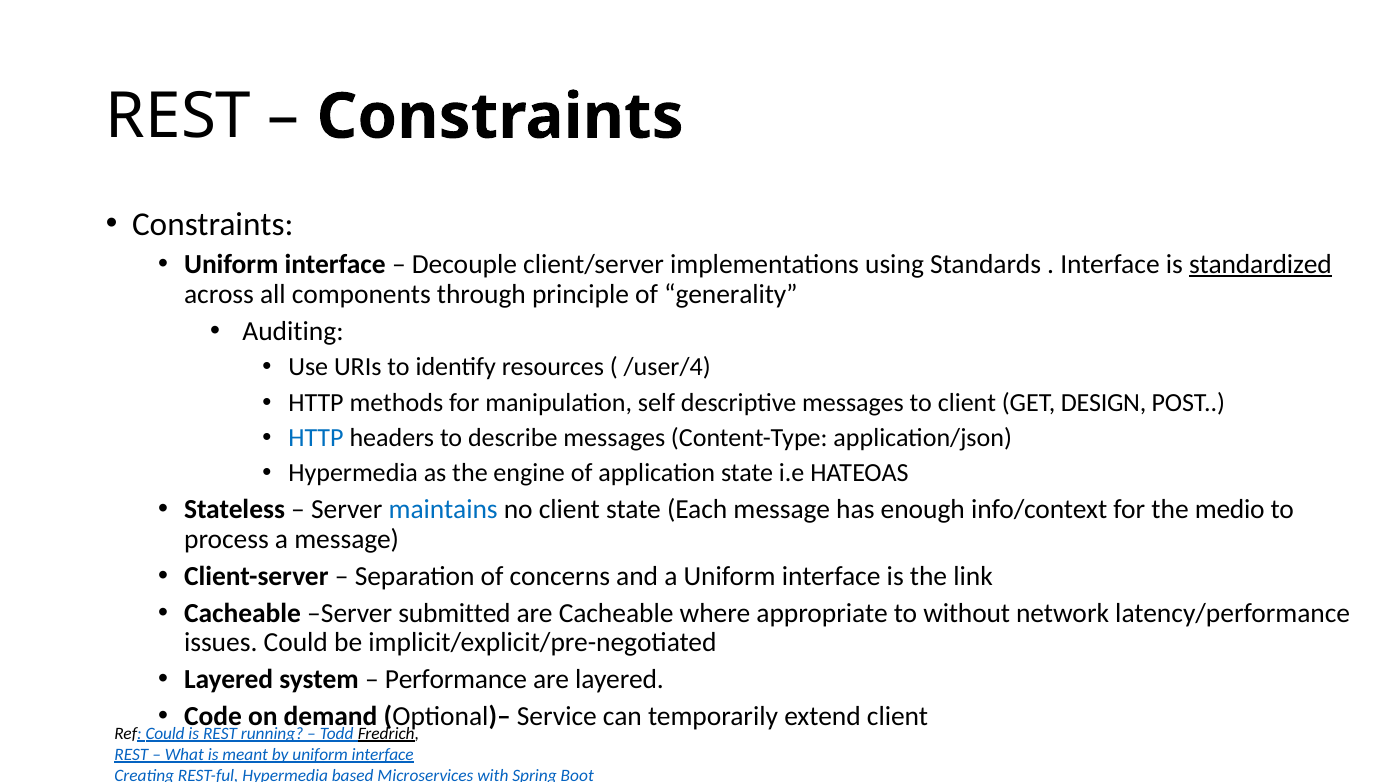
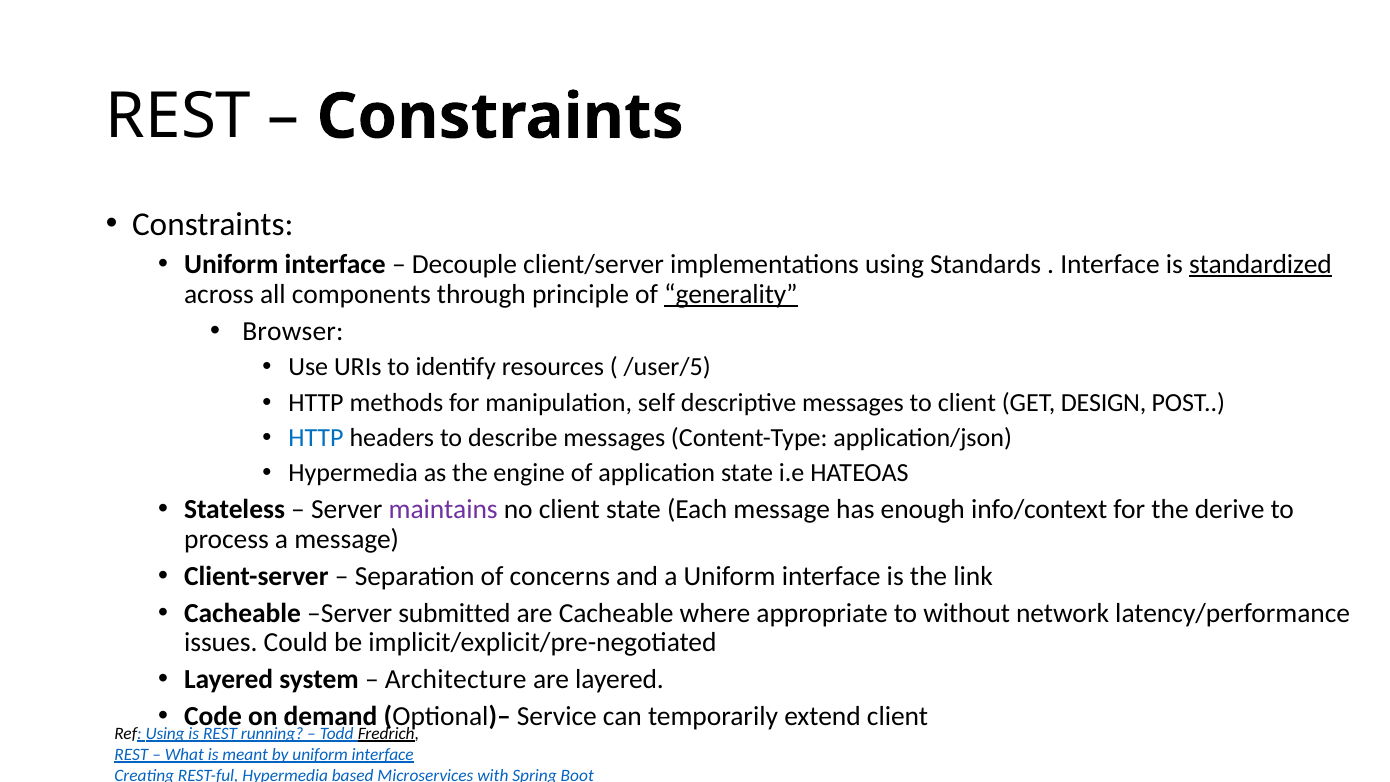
generality underline: none -> present
Auditing: Auditing -> Browser
/user/4: /user/4 -> /user/5
maintains colour: blue -> purple
medio: medio -> derive
Performance: Performance -> Architecture
Ref Could: Could -> Using
